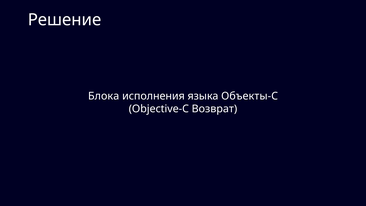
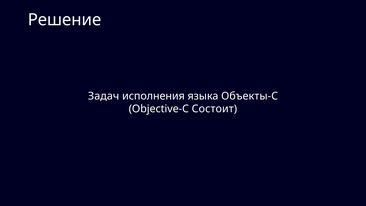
Блока: Блока -> Задач
Возврат: Возврат -> Состоит
